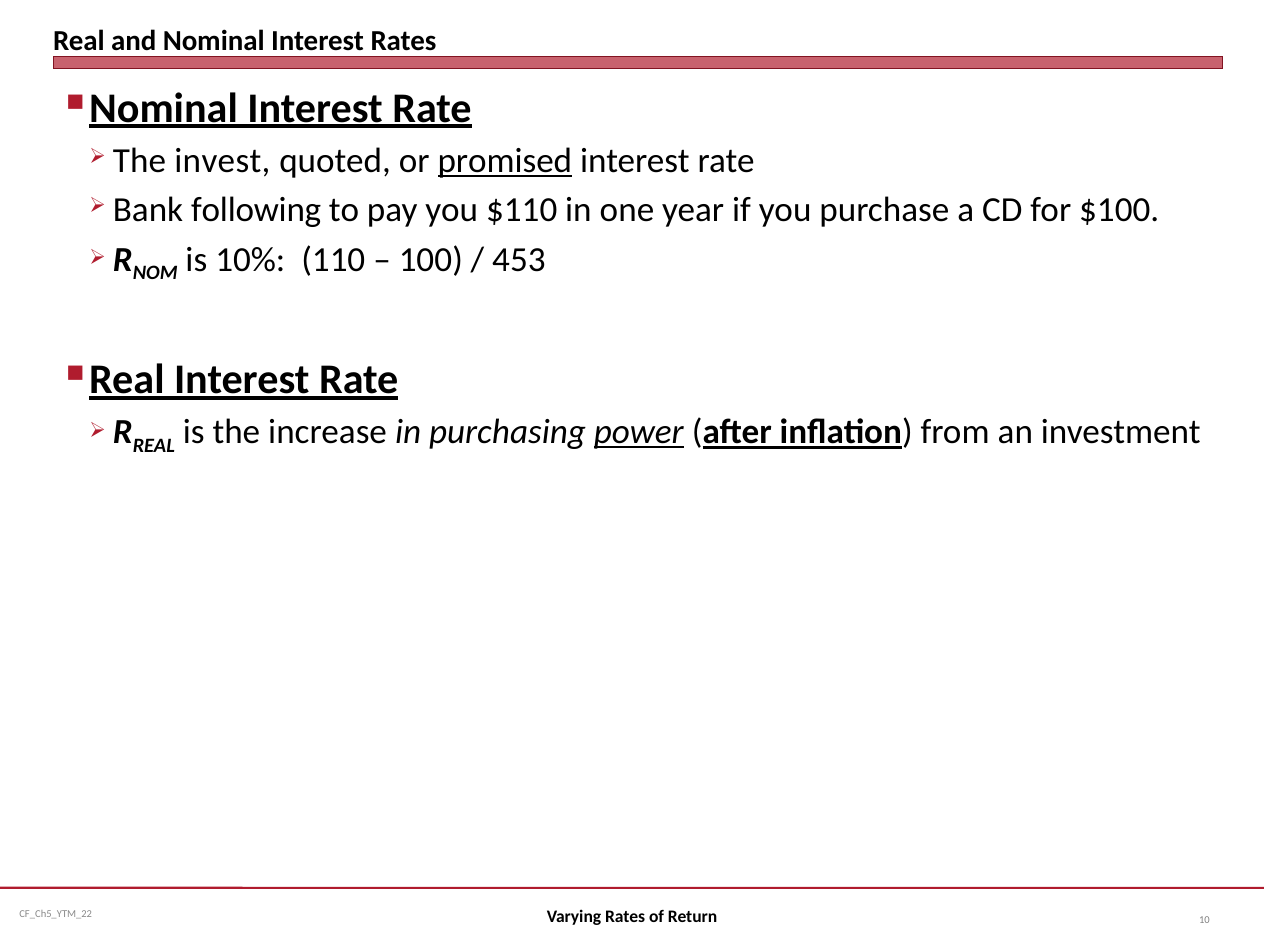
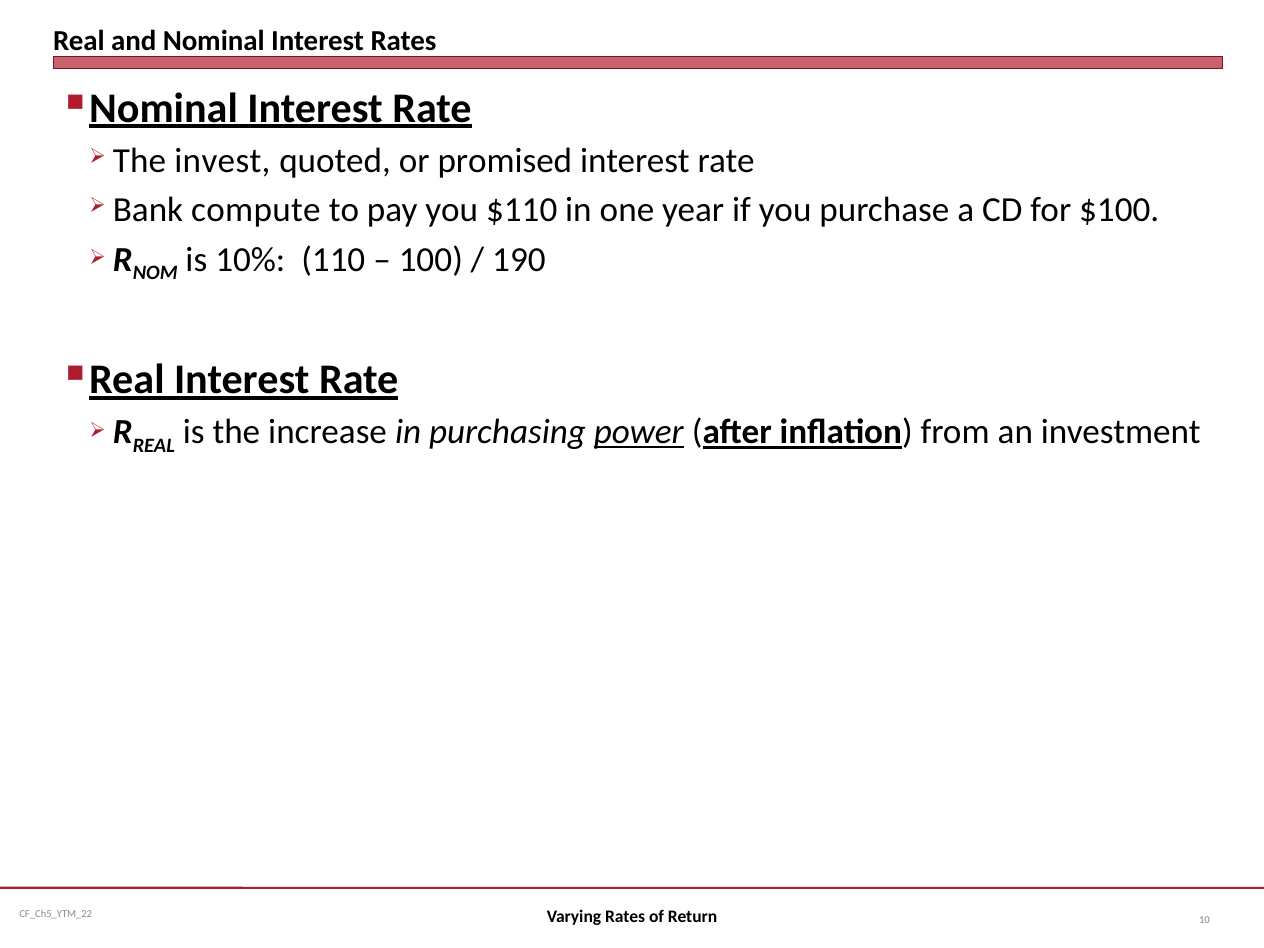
promised underline: present -> none
following: following -> compute
453: 453 -> 190
